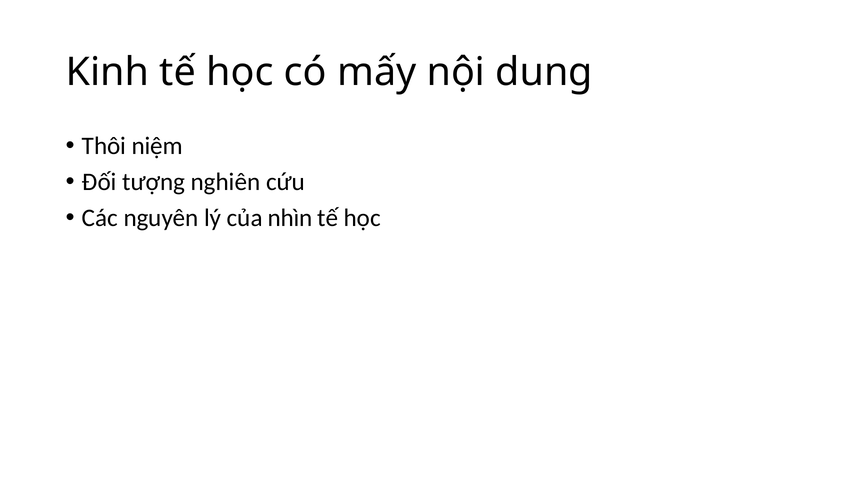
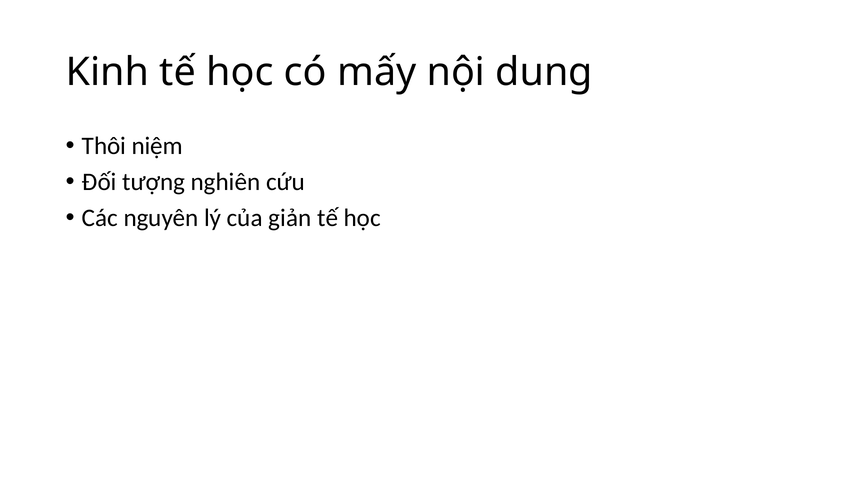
nhìn: nhìn -> giản
